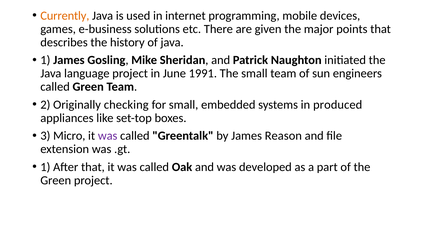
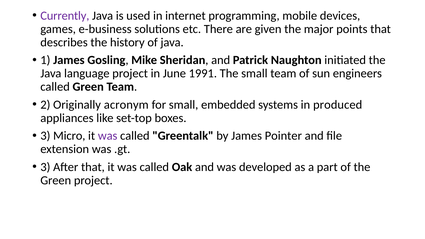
Currently colour: orange -> purple
checking: checking -> acronym
Reason: Reason -> Pointer
1 at (45, 167): 1 -> 3
